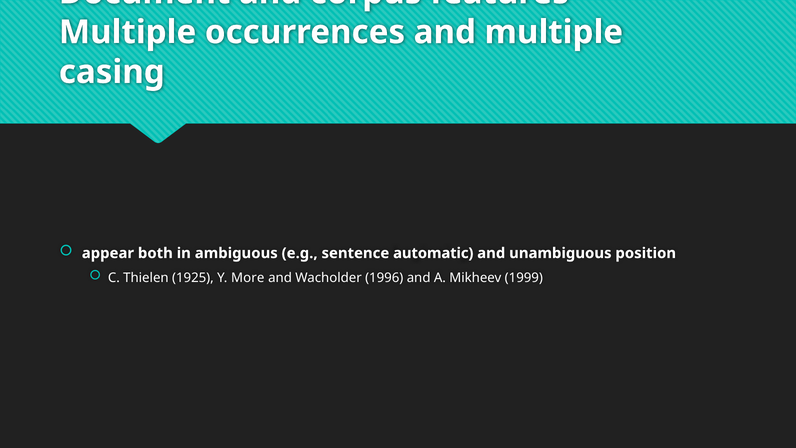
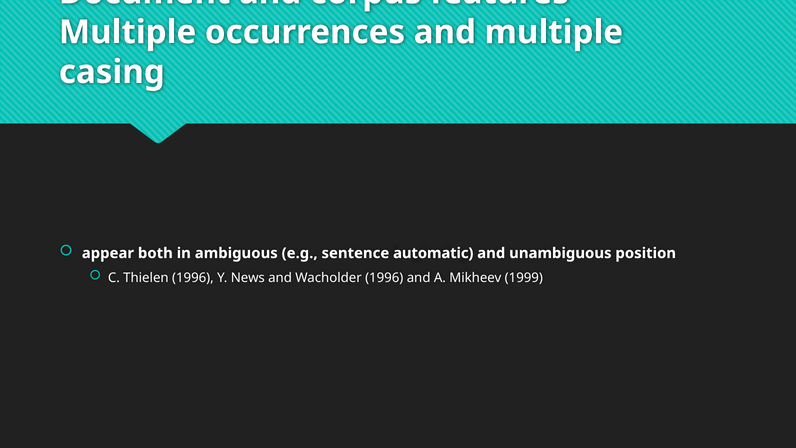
Thielen 1925: 1925 -> 1996
More: More -> News
